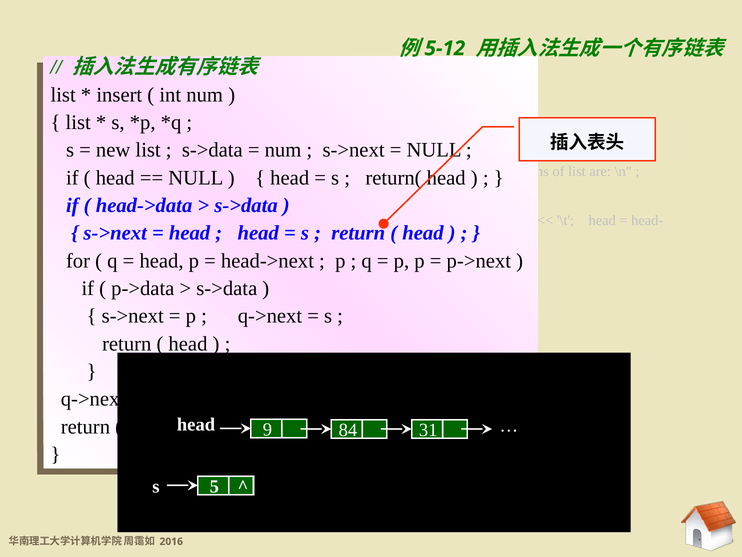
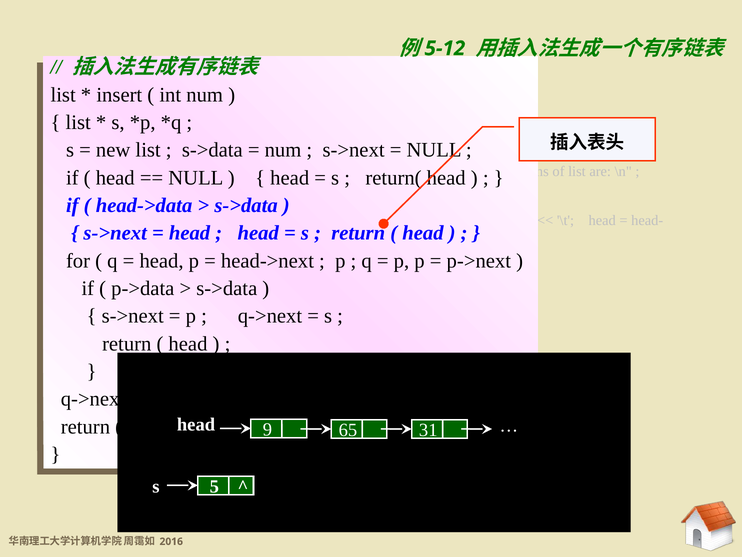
84: 84 -> 65
